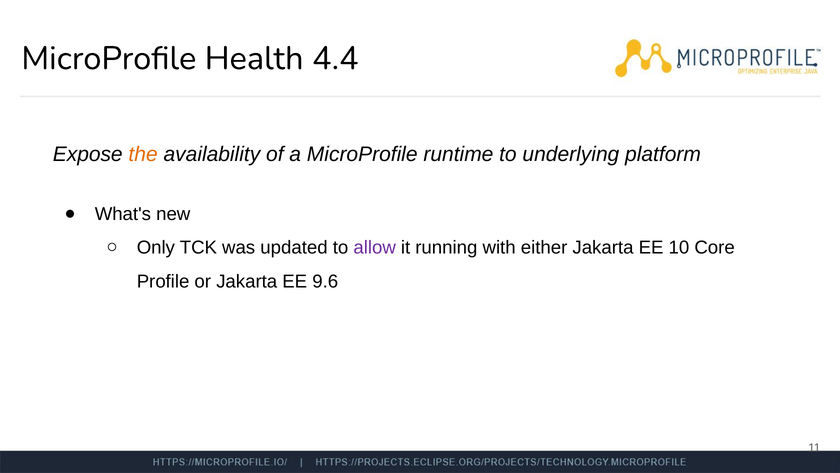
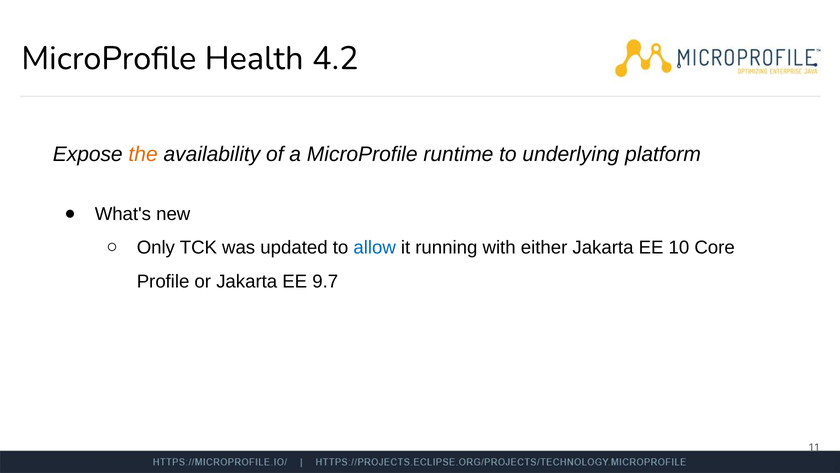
4.4: 4.4 -> 4.2
allow colour: purple -> blue
9.6: 9.6 -> 9.7
